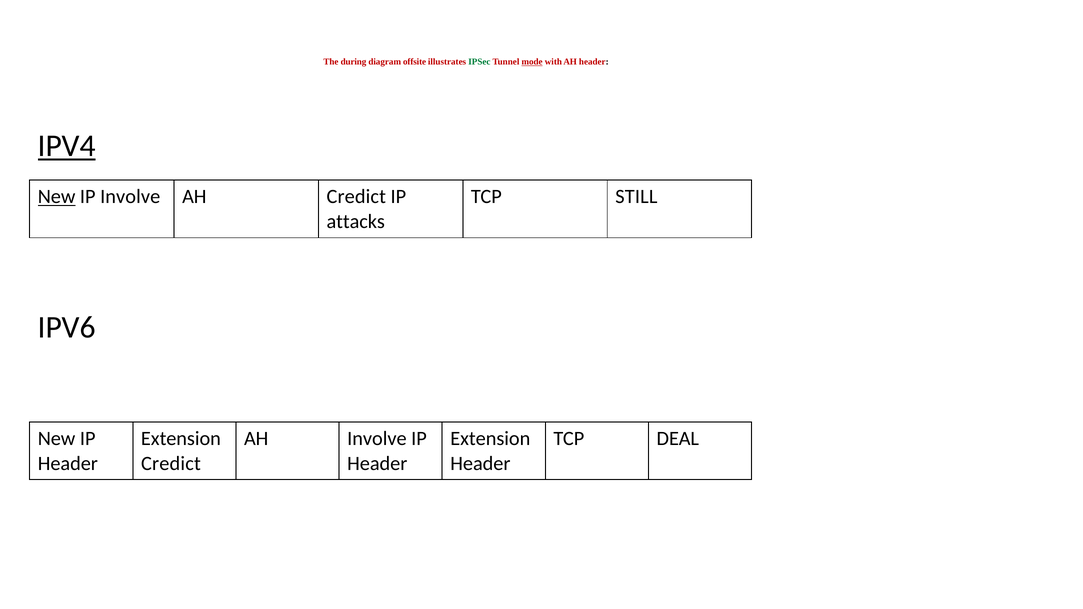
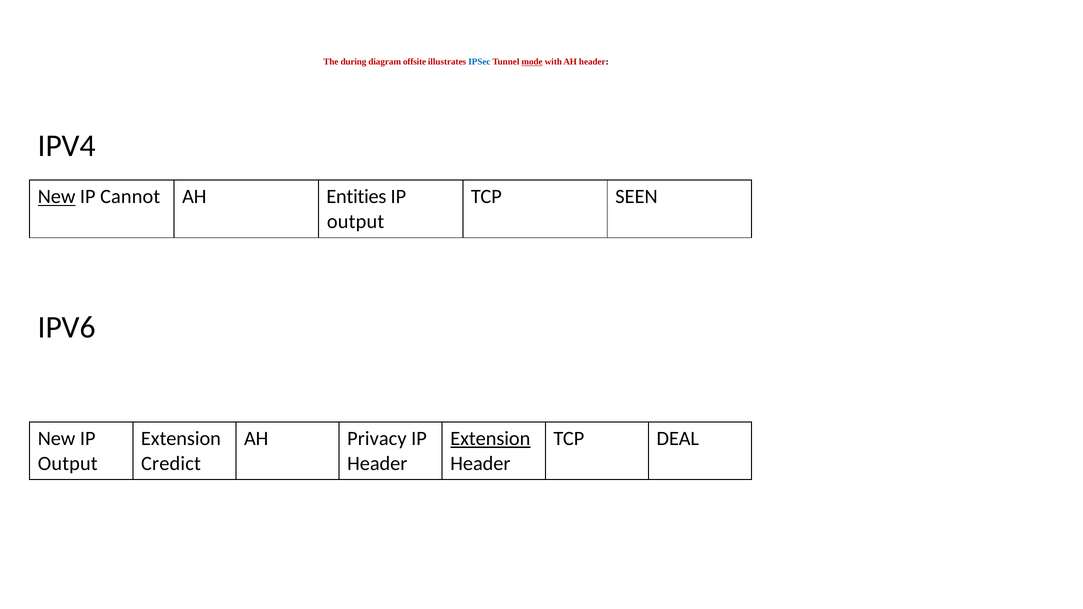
IPSec colour: green -> blue
IPV4 underline: present -> none
IP Involve: Involve -> Cannot
AH Credict: Credict -> Entities
STILL: STILL -> SEEN
attacks at (356, 222): attacks -> output
AH Involve: Involve -> Privacy
Extension at (490, 439) underline: none -> present
Header at (68, 464): Header -> Output
